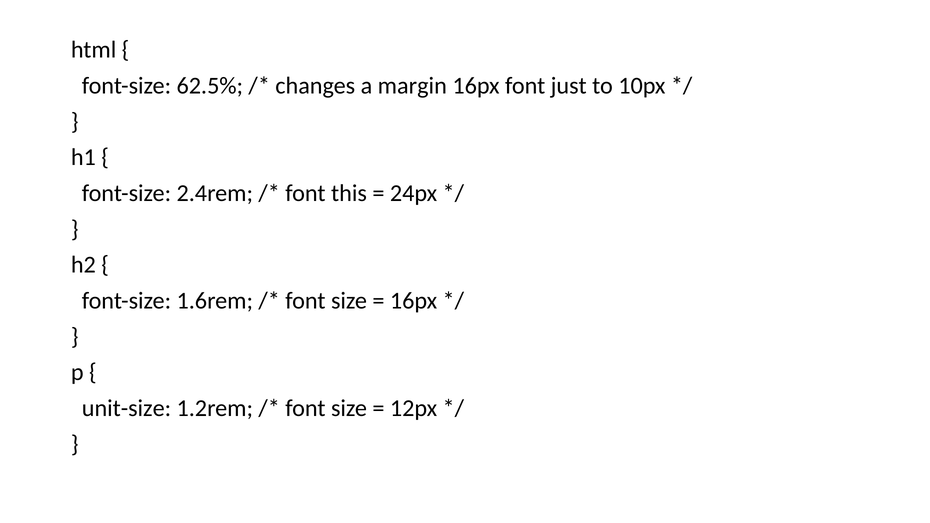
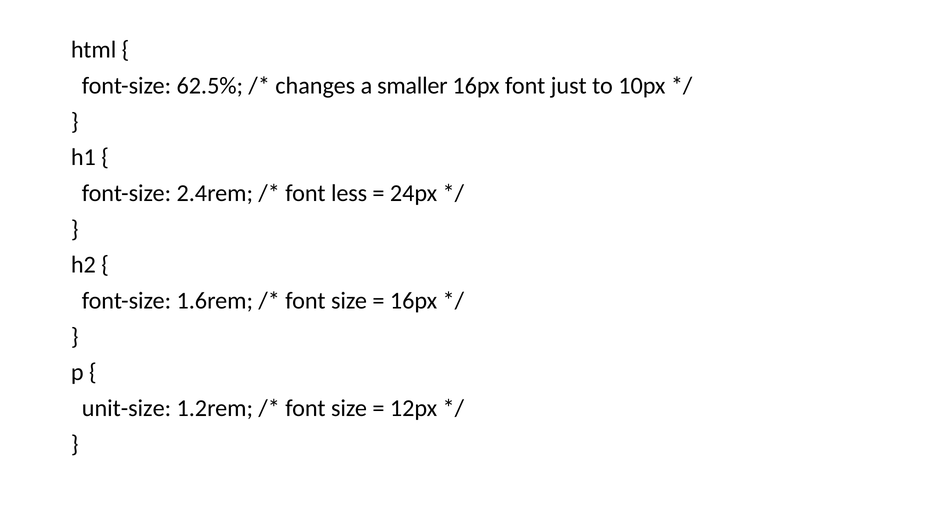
margin: margin -> smaller
this: this -> less
